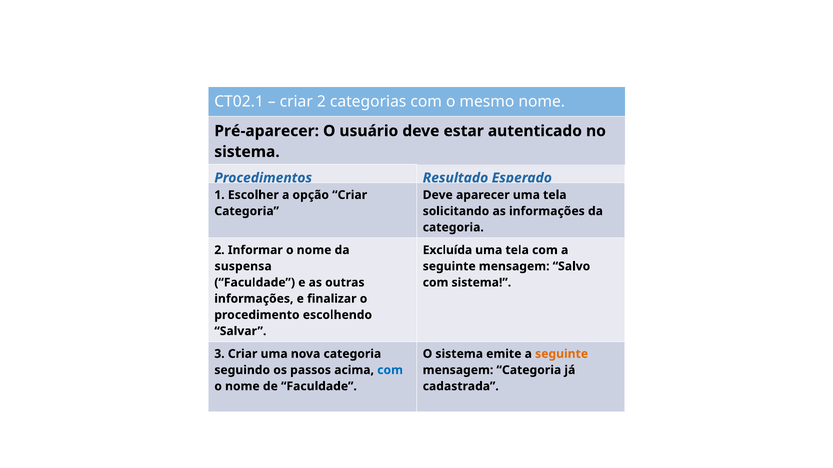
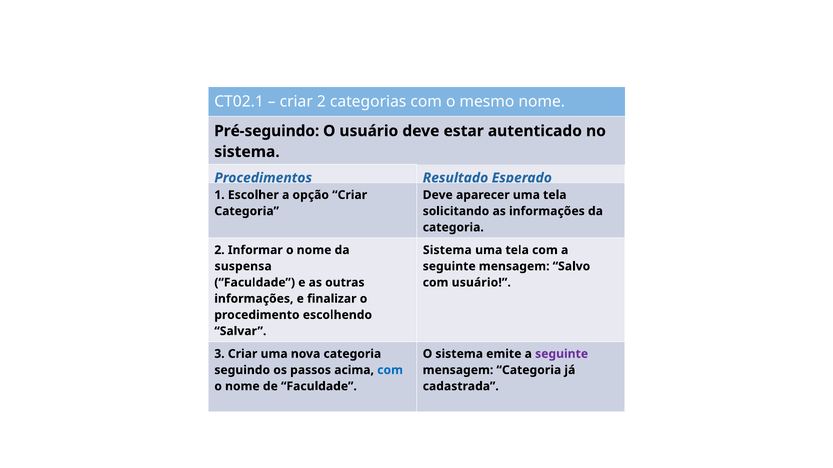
Pré-aparecer: Pré-aparecer -> Pré-seguindo
Excluída at (447, 250): Excluída -> Sistema
com sistema: sistema -> usuário
seguinte at (562, 354) colour: orange -> purple
